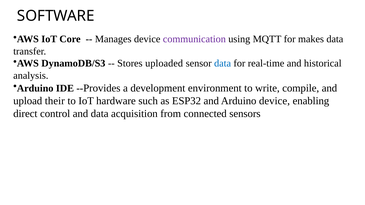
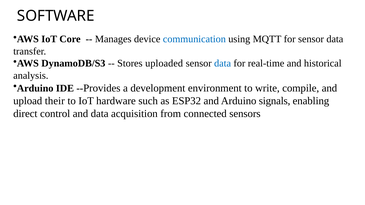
communication colour: purple -> blue
for makes: makes -> sensor
Arduino device: device -> signals
